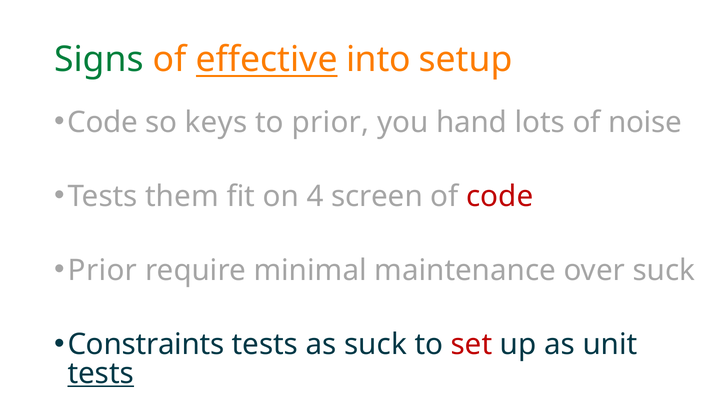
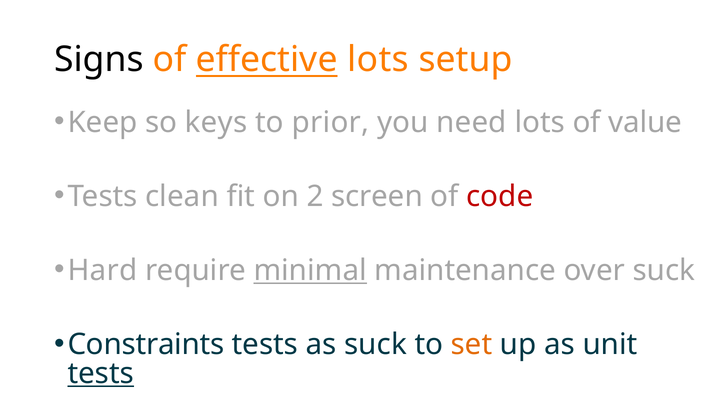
Signs colour: green -> black
effective into: into -> lots
Code at (103, 122): Code -> Keep
hand: hand -> need
noise: noise -> value
them: them -> clean
4: 4 -> 2
Prior at (102, 271): Prior -> Hard
minimal underline: none -> present
set colour: red -> orange
